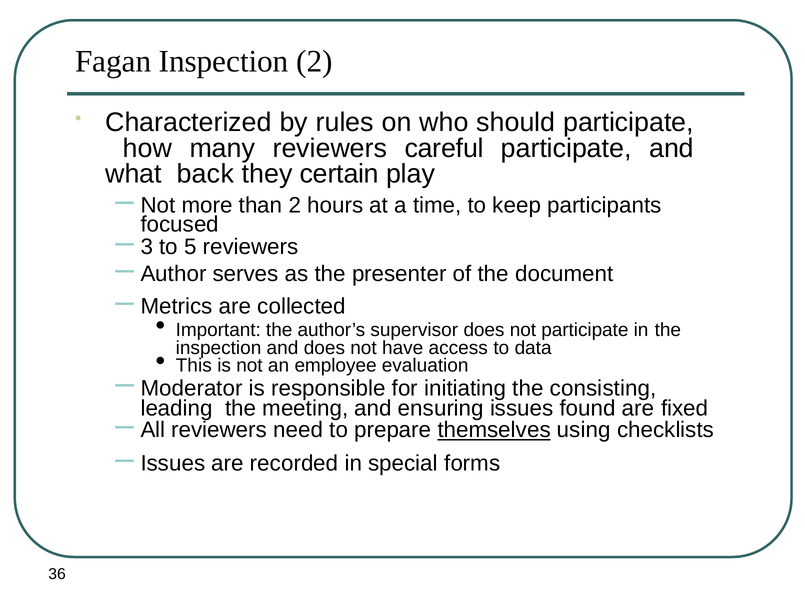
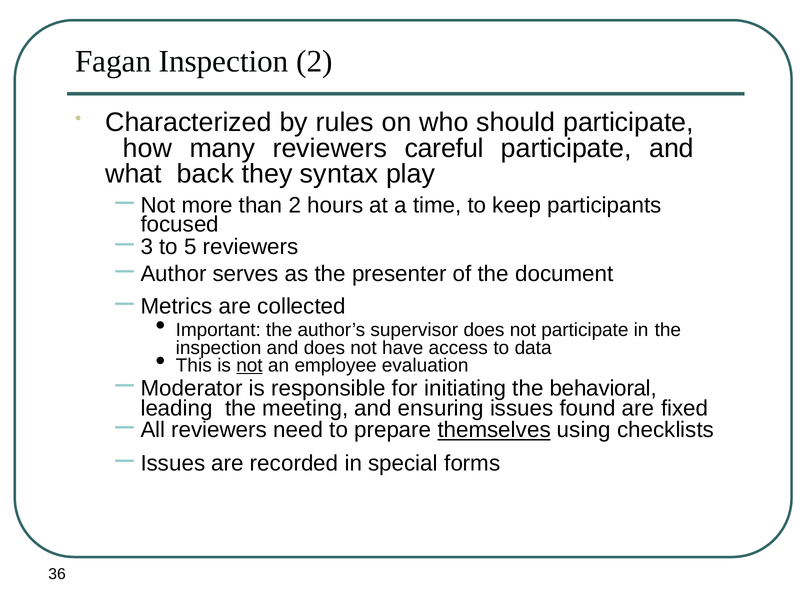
certain: certain -> syntax
not at (249, 365) underline: none -> present
consisting: consisting -> behavioral
